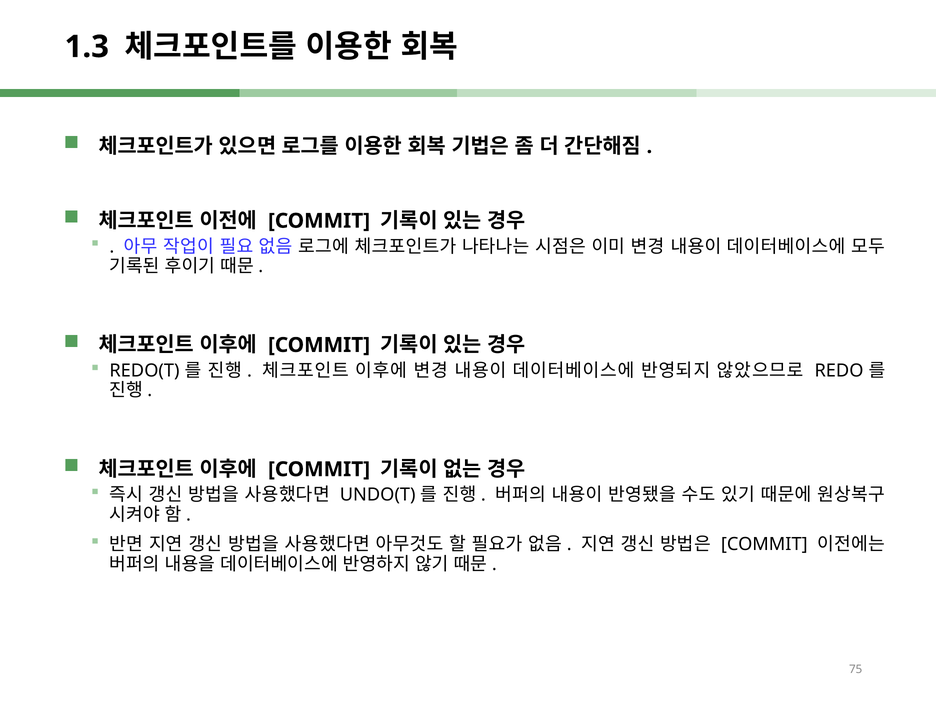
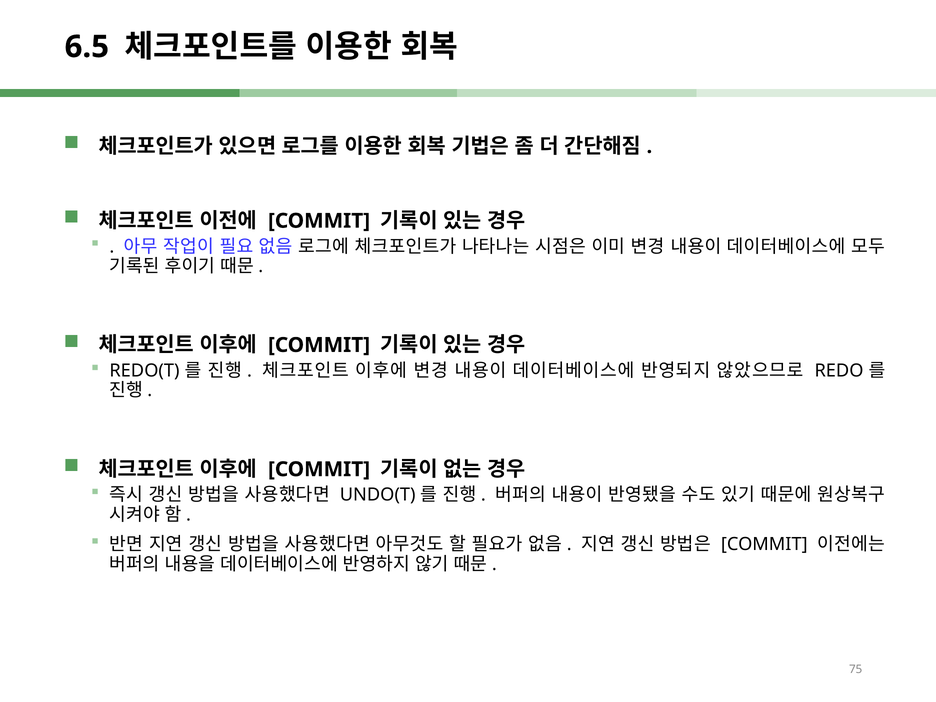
1.3: 1.3 -> 6.5
